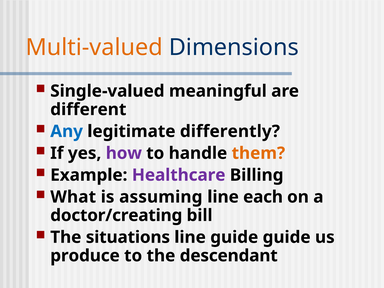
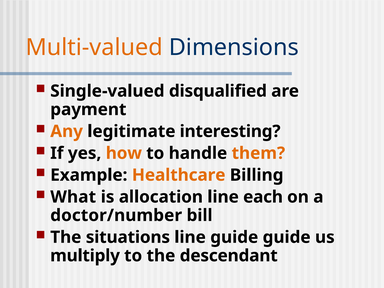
meaningful: meaningful -> disqualified
different: different -> payment
Any colour: blue -> orange
differently: differently -> interesting
how colour: purple -> orange
Healthcare colour: purple -> orange
assuming: assuming -> allocation
doctor/creating: doctor/creating -> doctor/number
produce: produce -> multiply
